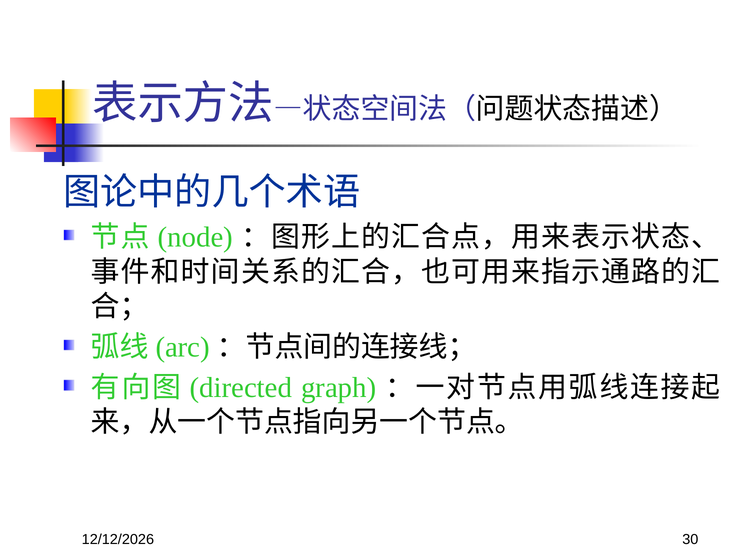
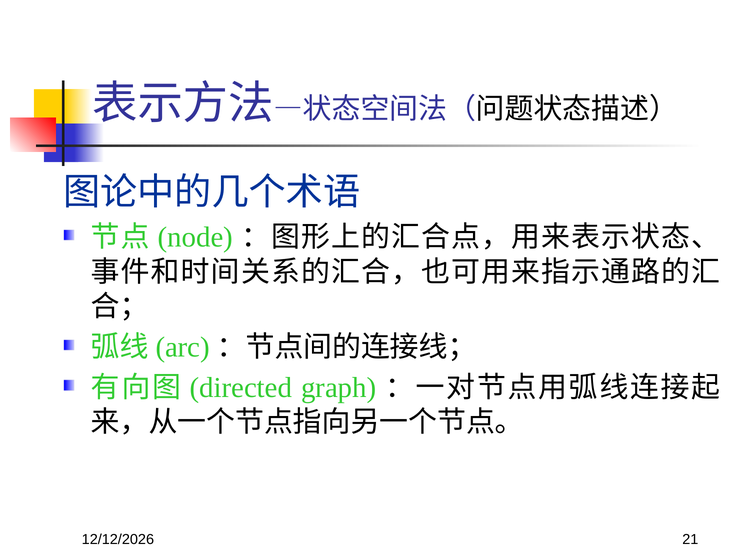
30: 30 -> 21
